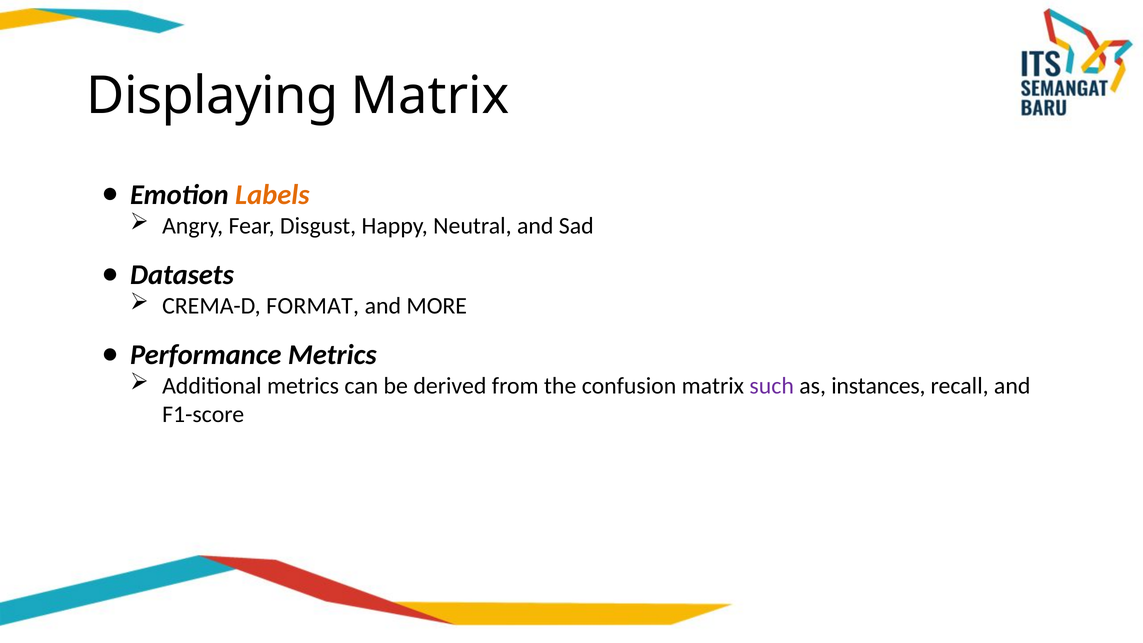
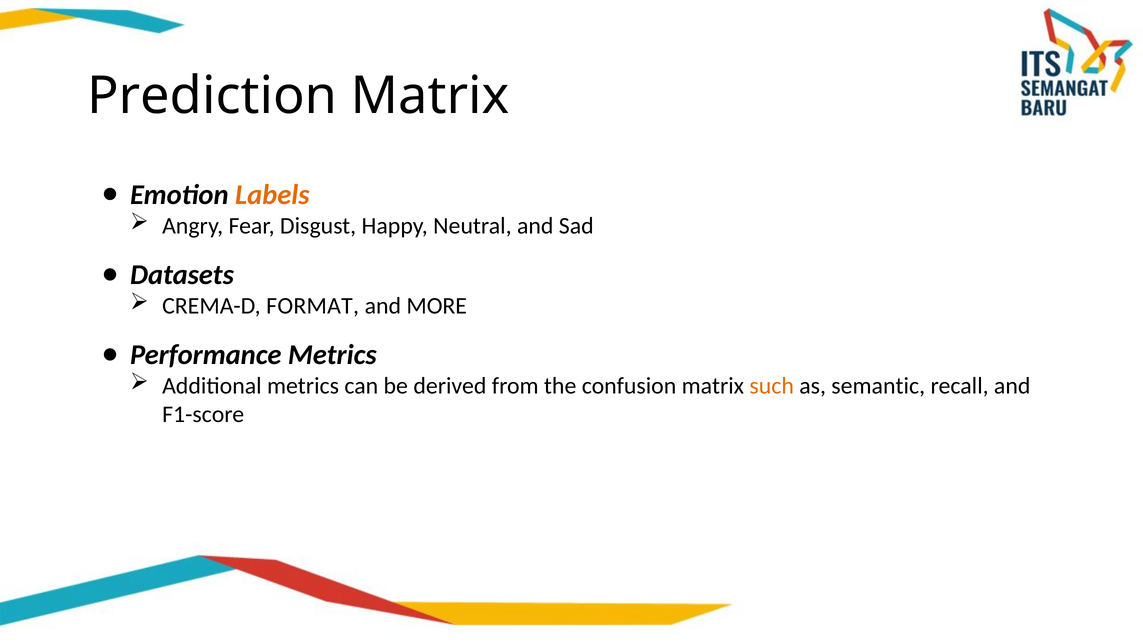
Displaying: Displaying -> Prediction
such colour: purple -> orange
instances: instances -> semantic
